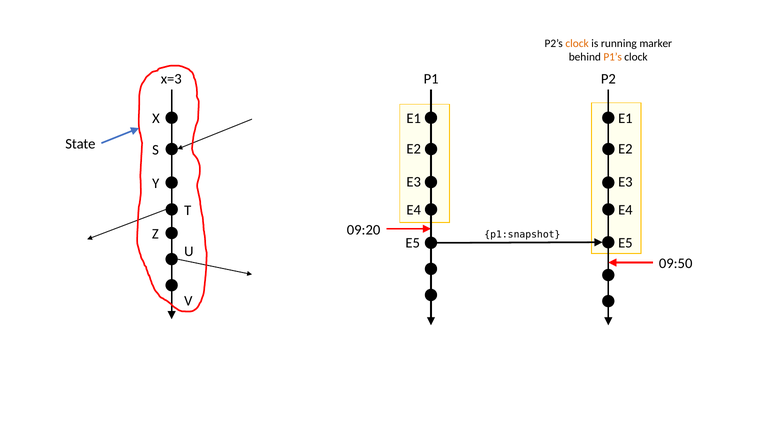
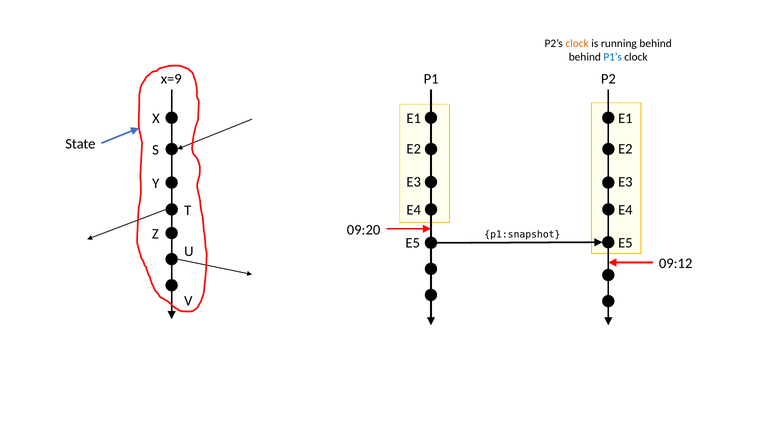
running marker: marker -> behind
P1’s colour: orange -> blue
x=3: x=3 -> x=9
09:50: 09:50 -> 09:12
